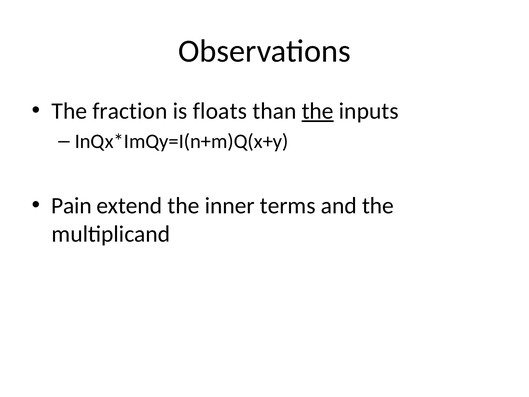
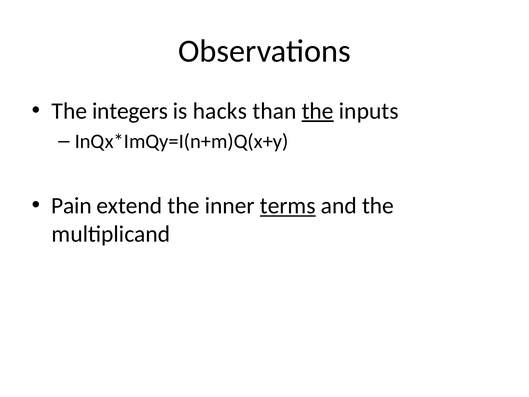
fraction: fraction -> integers
floats: floats -> hacks
terms underline: none -> present
